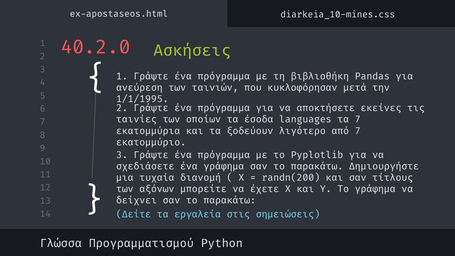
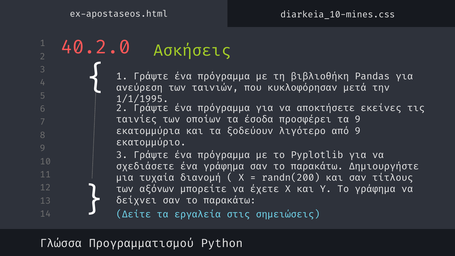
languages: languages -> προσφέρει
τα 7: 7 -> 9
από 7: 7 -> 9
